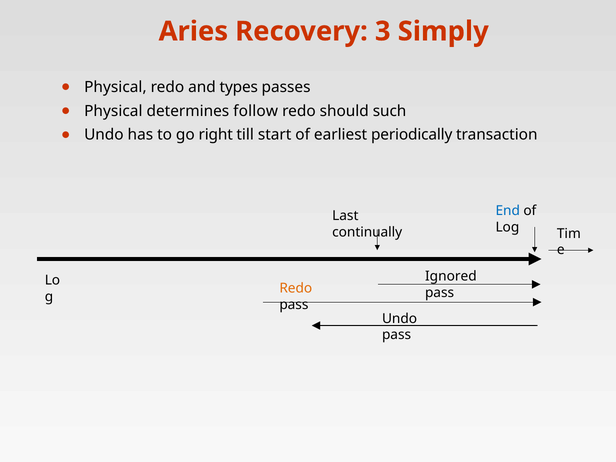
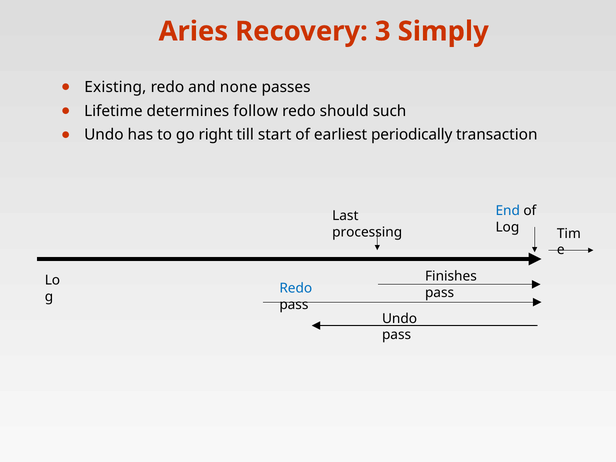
Physical at (115, 87): Physical -> Existing
types: types -> none
Physical at (113, 111): Physical -> Lifetime
continually: continually -> processing
Ignored: Ignored -> Finishes
Redo at (296, 288) colour: orange -> blue
